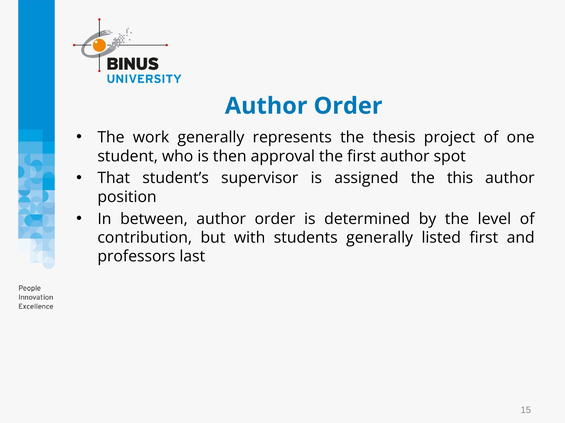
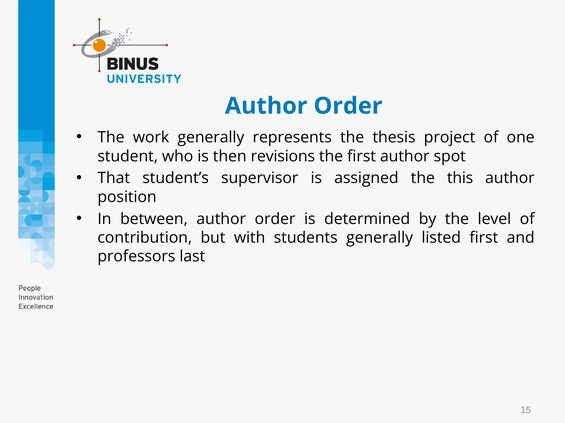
approval: approval -> revisions
